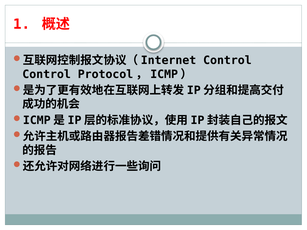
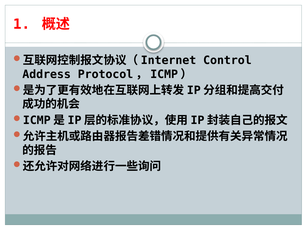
Control at (47, 74): Control -> Address
